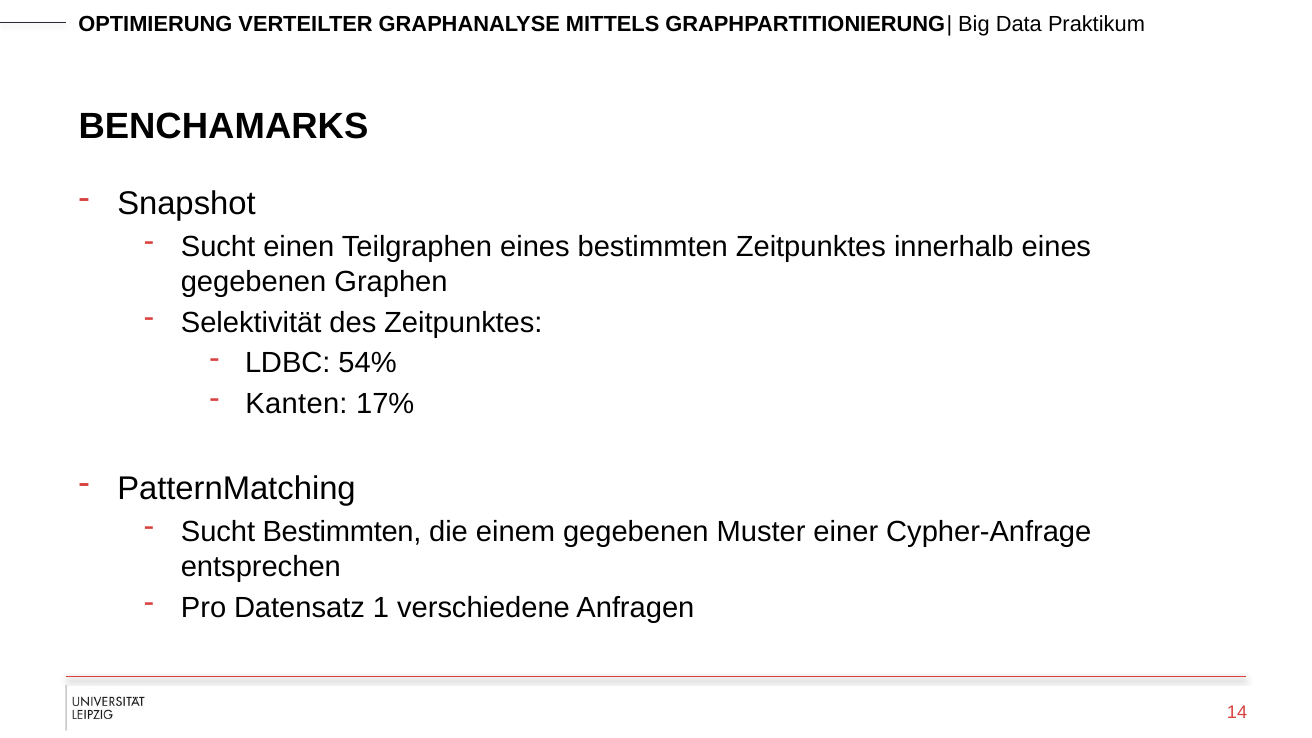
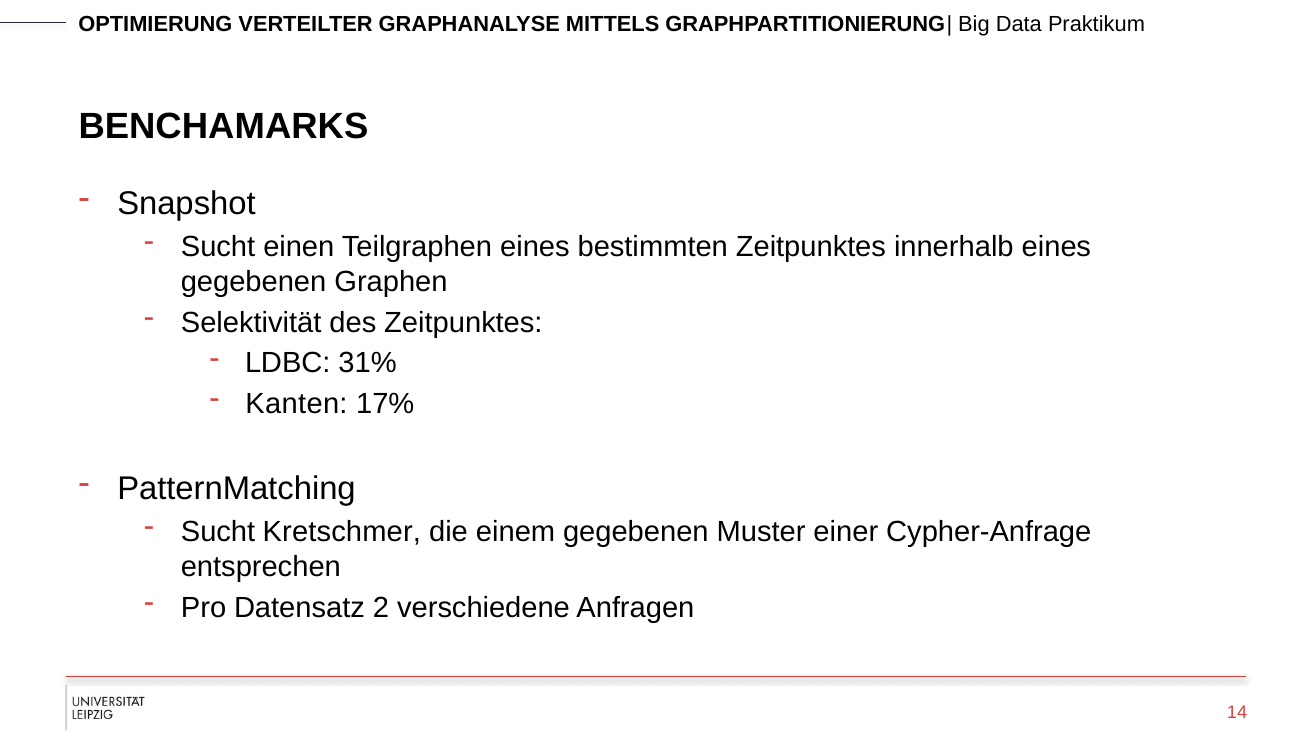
54%: 54% -> 31%
Sucht Bestimmten: Bestimmten -> Kretschmer
1: 1 -> 2
